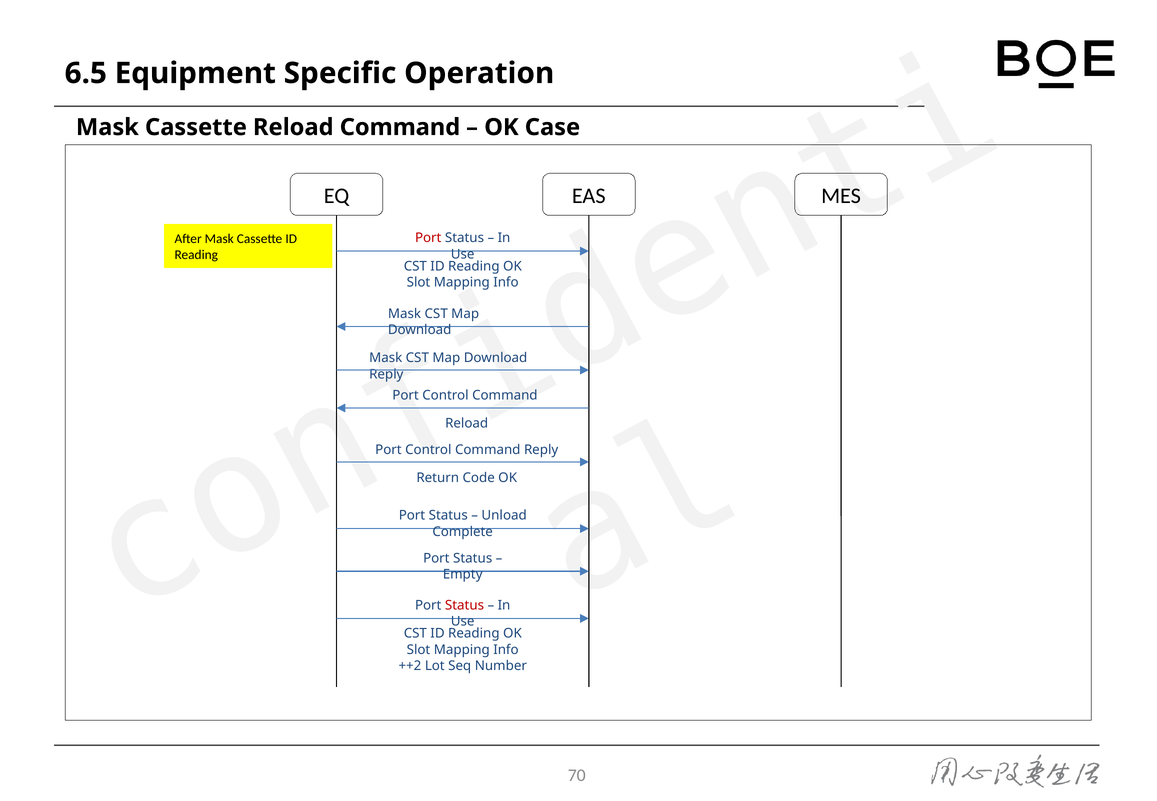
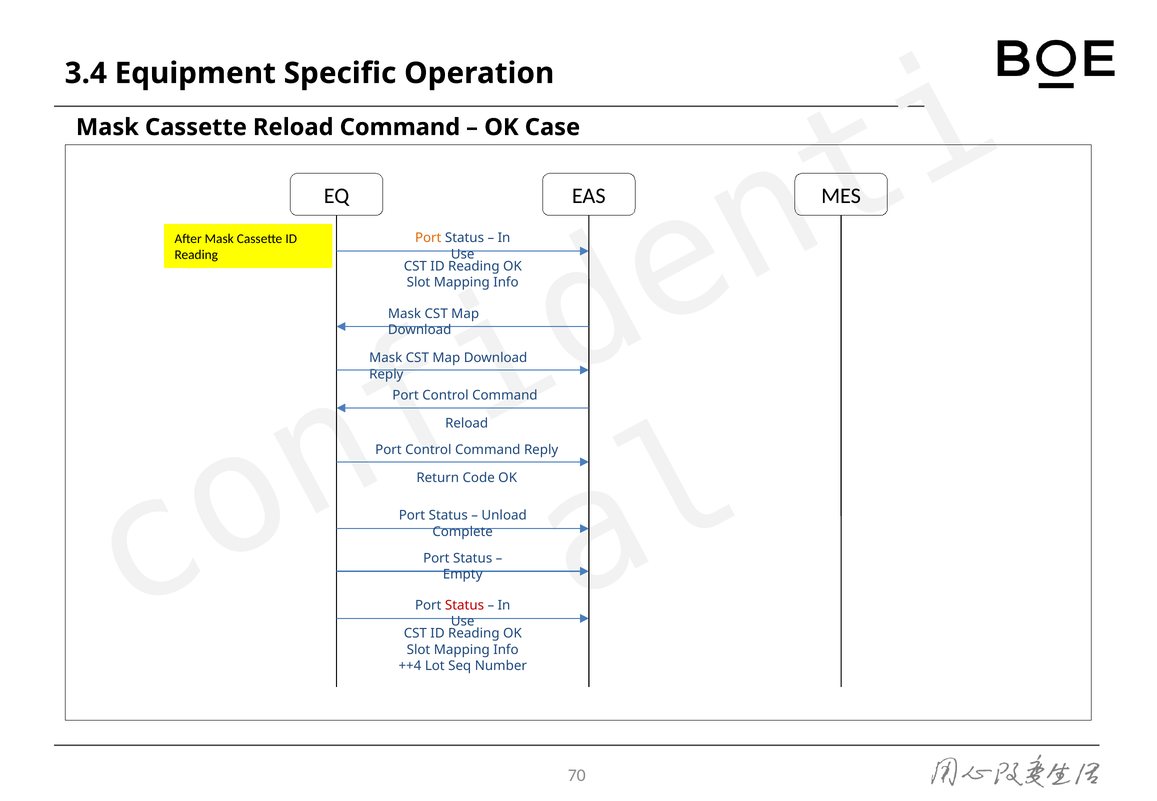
6.5: 6.5 -> 3.4
Port at (428, 238) colour: red -> orange
++2: ++2 -> ++4
